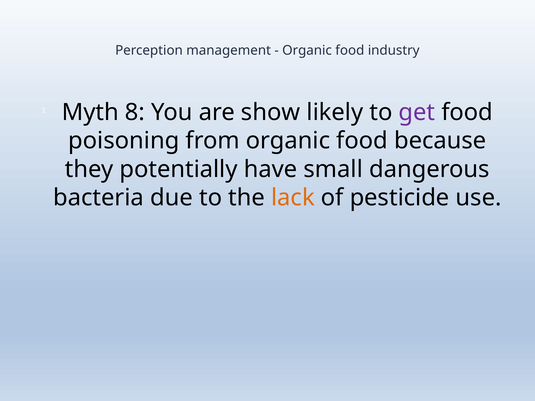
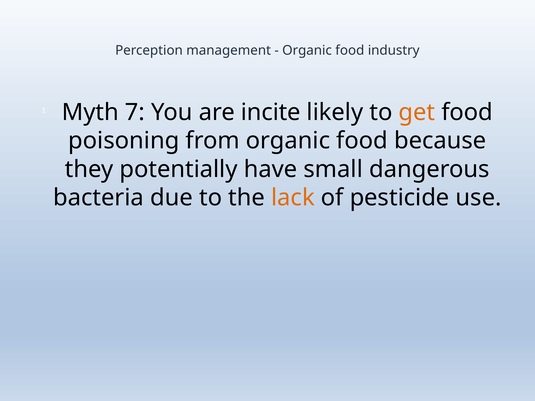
8: 8 -> 7
show: show -> incite
get colour: purple -> orange
